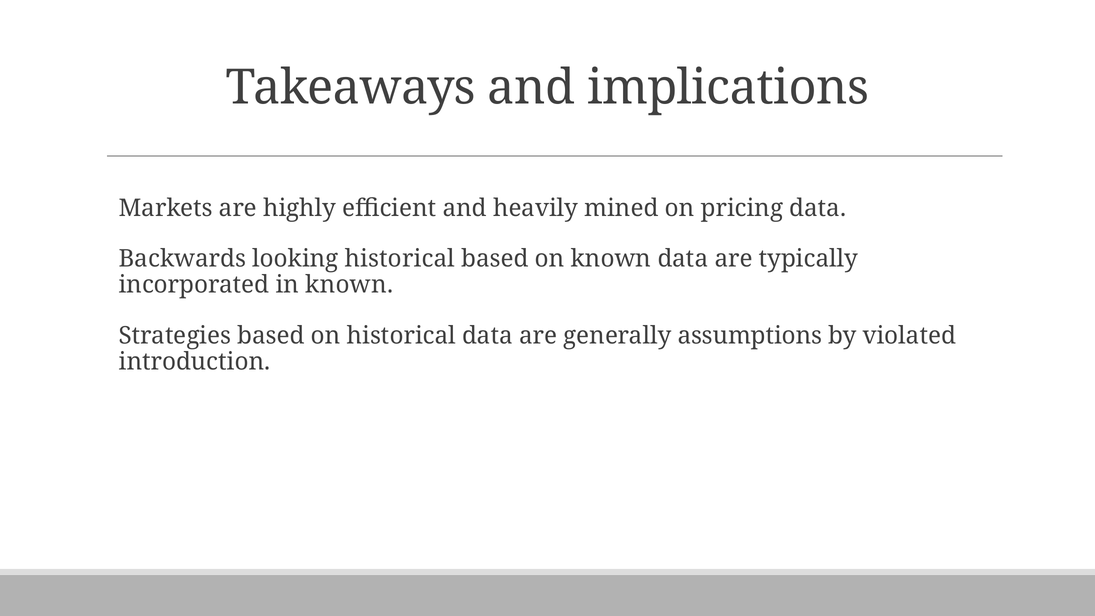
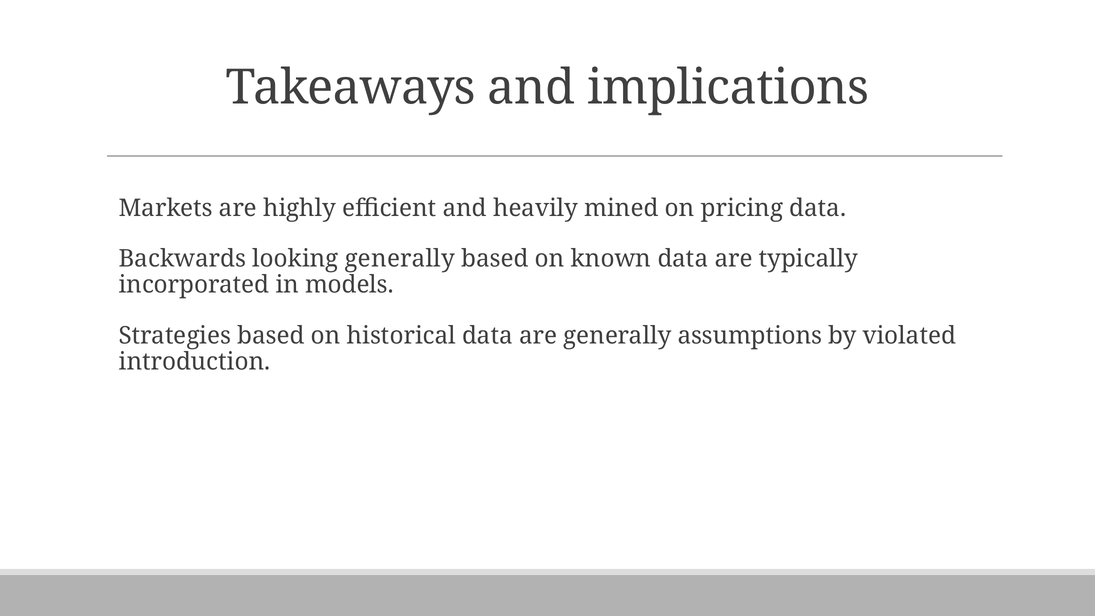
looking historical: historical -> generally
in known: known -> models
